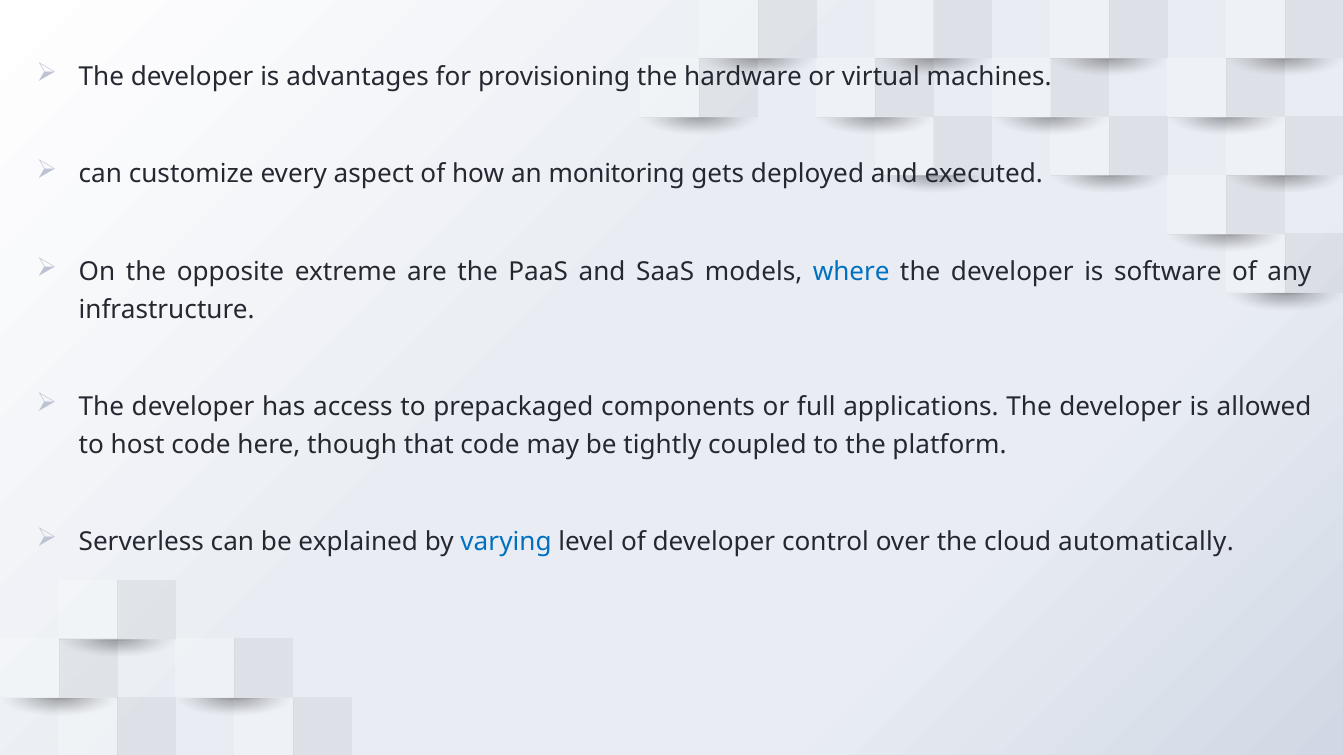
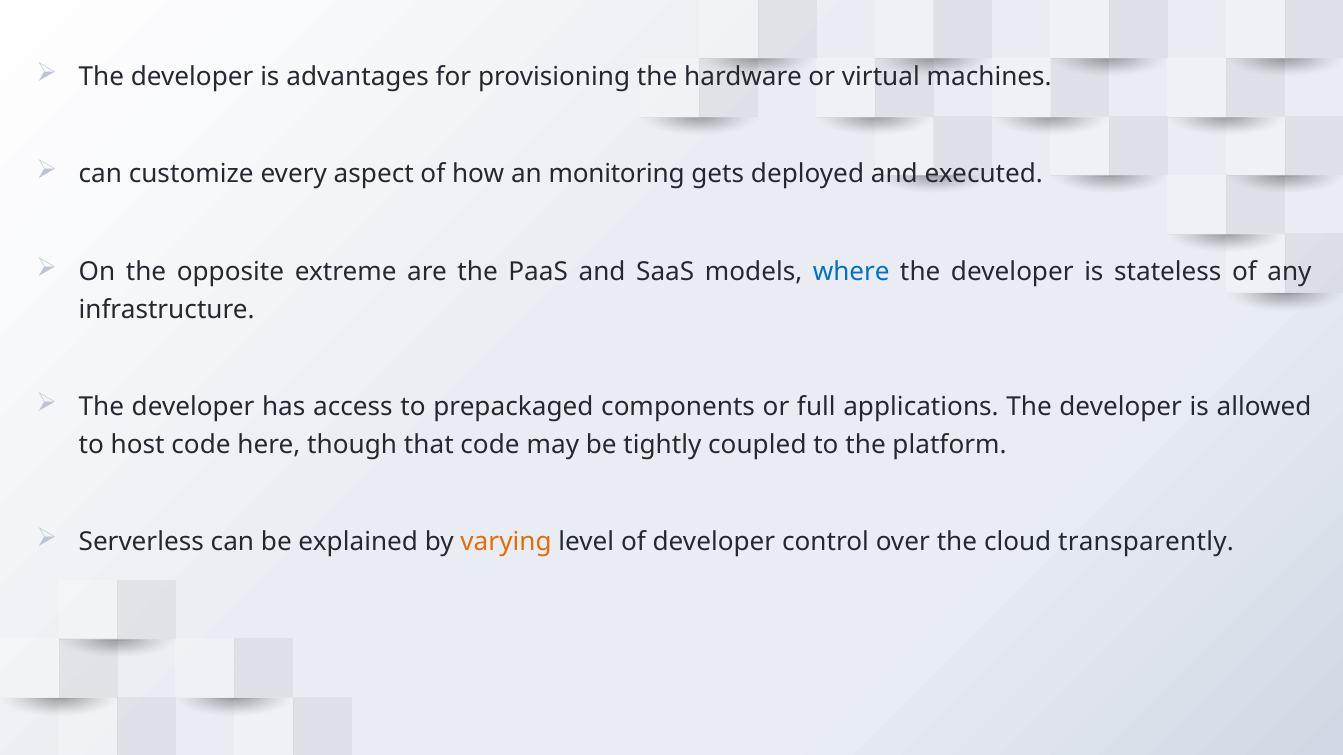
software: software -> stateless
varying colour: blue -> orange
automatically: automatically -> transparently
